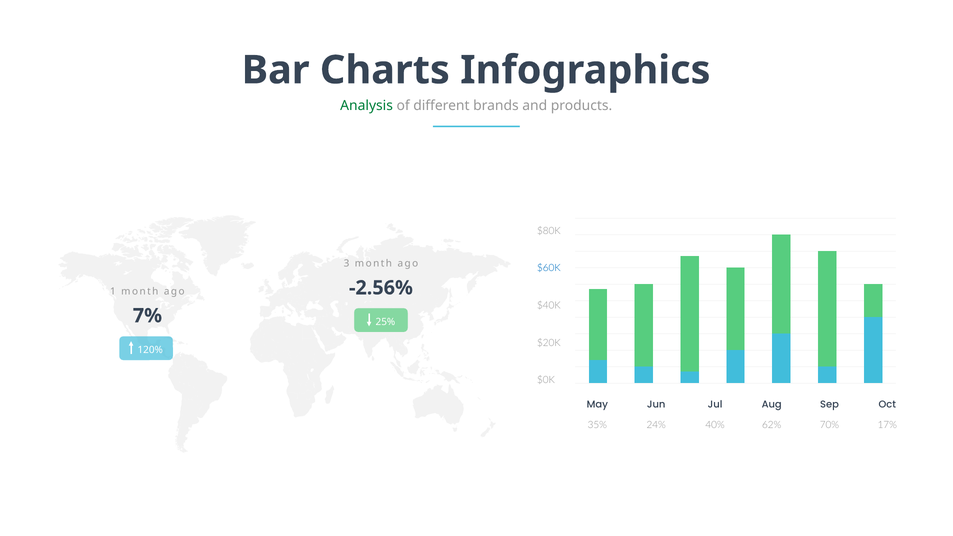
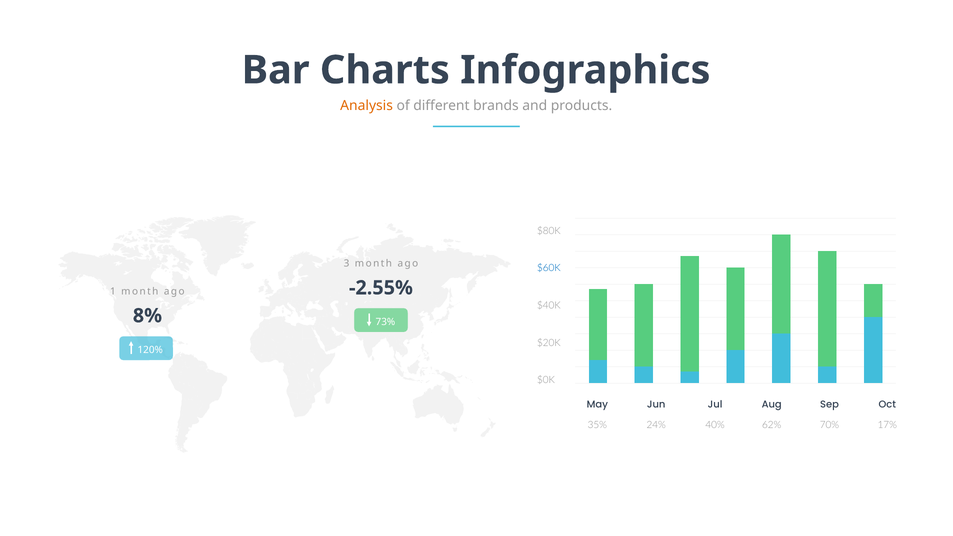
Analysis colour: green -> orange
-2.56%: -2.56% -> -2.55%
7%: 7% -> 8%
25%: 25% -> 73%
